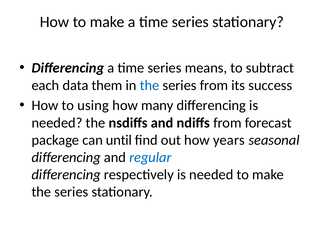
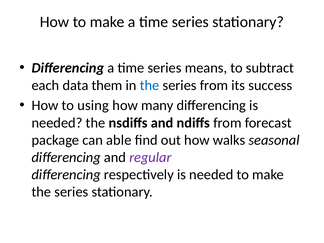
until: until -> able
years: years -> walks
regular colour: blue -> purple
